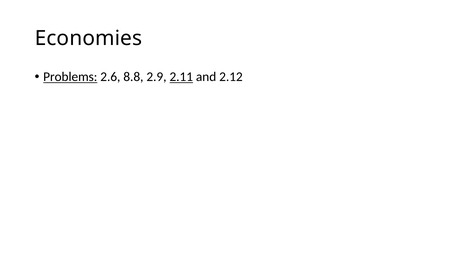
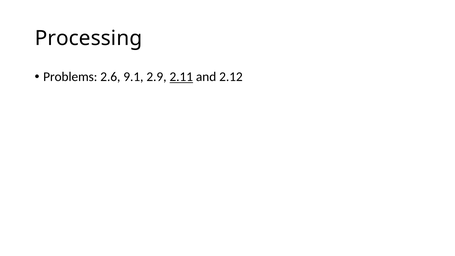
Economies: Economies -> Processing
Problems underline: present -> none
8.8: 8.8 -> 9.1
